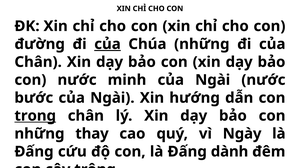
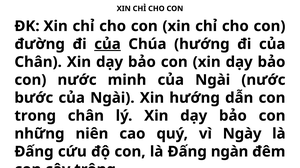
Chúa những: những -> hướng
trong underline: present -> none
thay: thay -> niên
dành: dành -> ngàn
